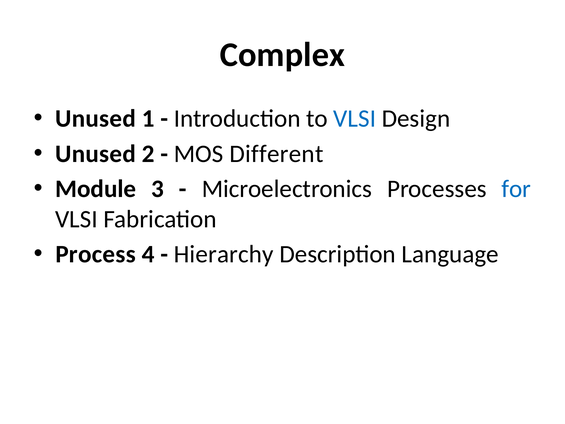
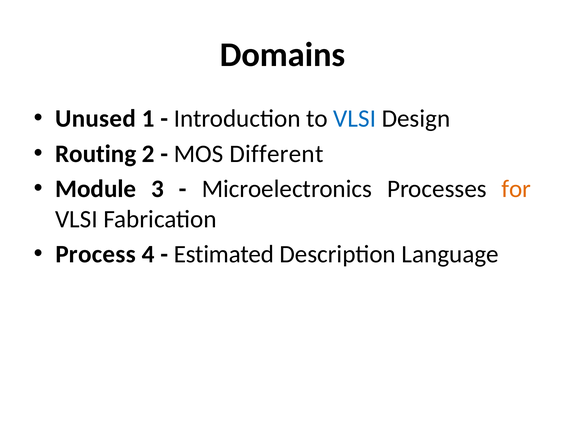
Complex: Complex -> Domains
Unused at (96, 154): Unused -> Routing
for colour: blue -> orange
Hierarchy: Hierarchy -> Estimated
